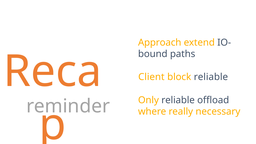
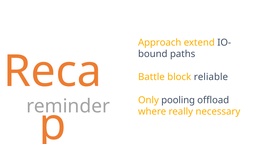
Client: Client -> Battle
Only reliable: reliable -> pooling
